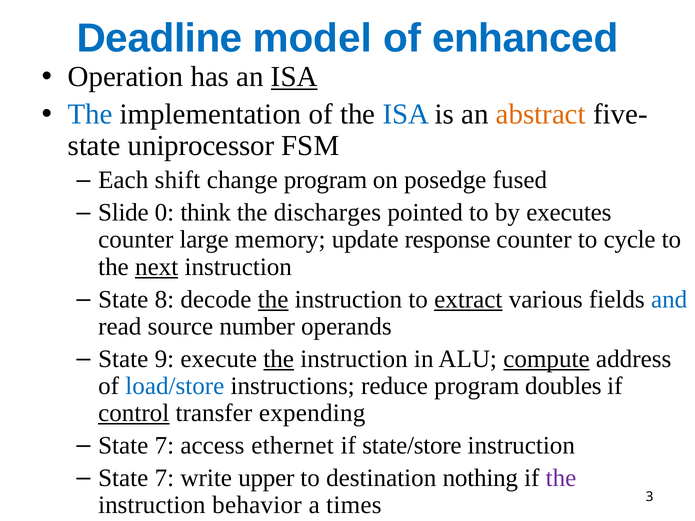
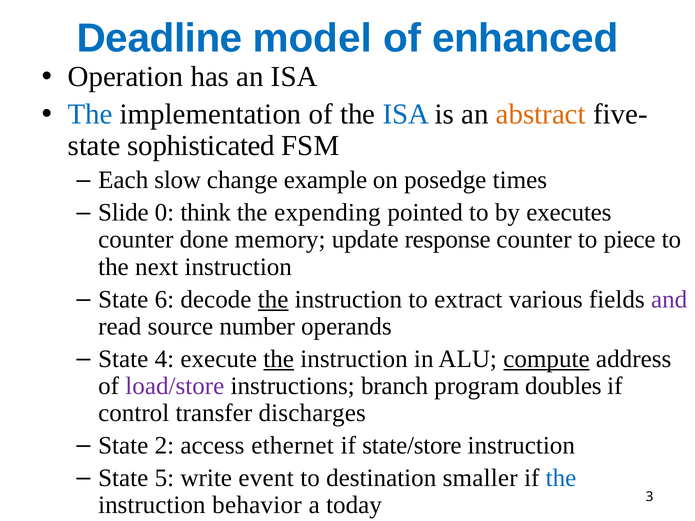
ISA at (294, 77) underline: present -> none
uniprocessor: uniprocessor -> sophisticated
shift: shift -> slow
change program: program -> example
fused: fused -> times
discharges: discharges -> expending
large: large -> done
cycle: cycle -> piece
next underline: present -> none
8: 8 -> 6
extract underline: present -> none
and colour: blue -> purple
9: 9 -> 4
load/store colour: blue -> purple
reduce: reduce -> branch
control underline: present -> none
expending: expending -> discharges
7 at (164, 446): 7 -> 2
7 at (164, 478): 7 -> 5
upper: upper -> event
nothing: nothing -> smaller
the at (561, 478) colour: purple -> blue
times: times -> today
